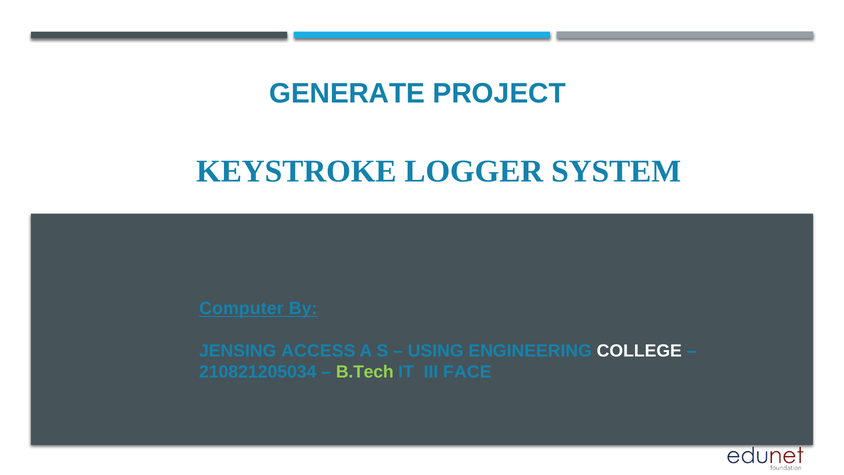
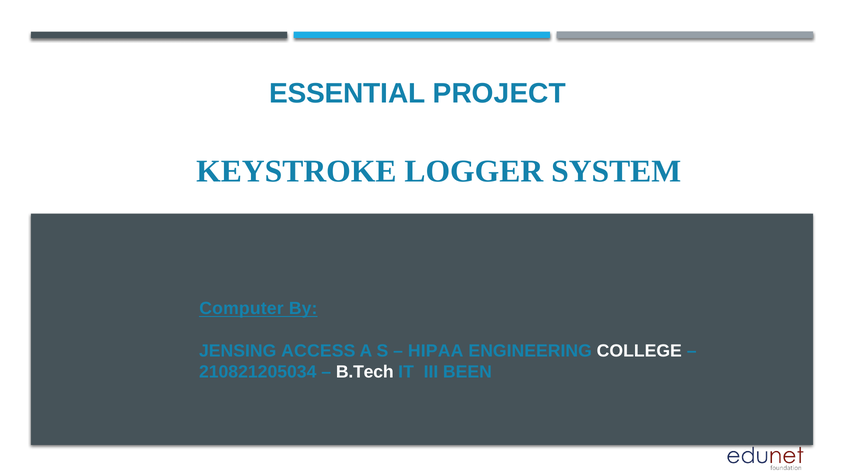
GENERATE: GENERATE -> ESSENTIAL
USING: USING -> HIPAA
B.Tech colour: light green -> white
FACE: FACE -> BEEN
